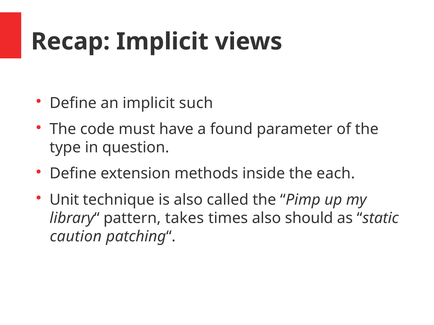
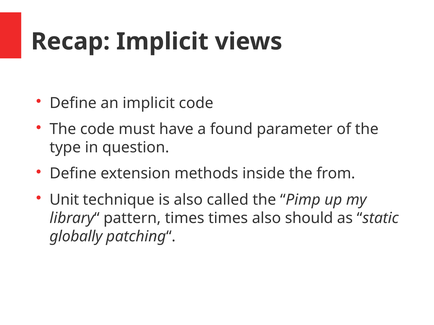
implicit such: such -> code
each: each -> from
pattern takes: takes -> times
caution: caution -> globally
